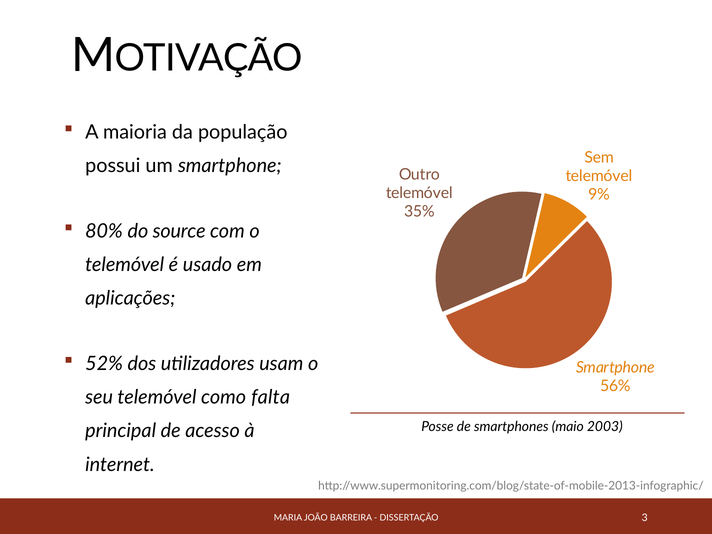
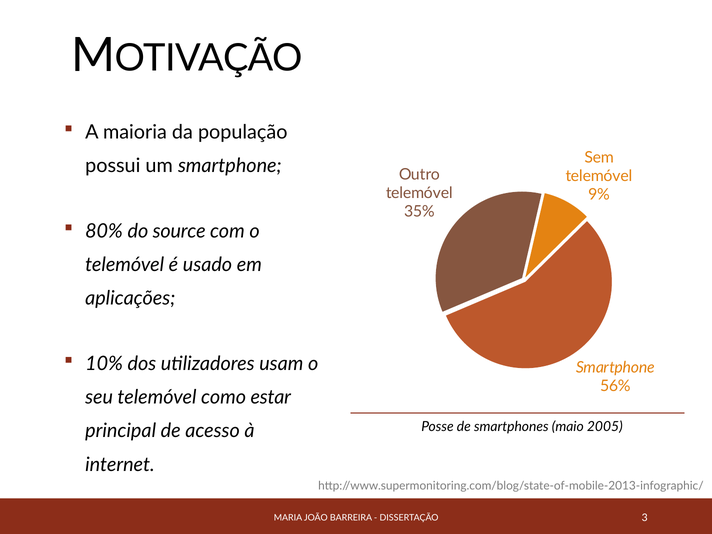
52%: 52% -> 10%
falta: falta -> estar
2003: 2003 -> 2005
